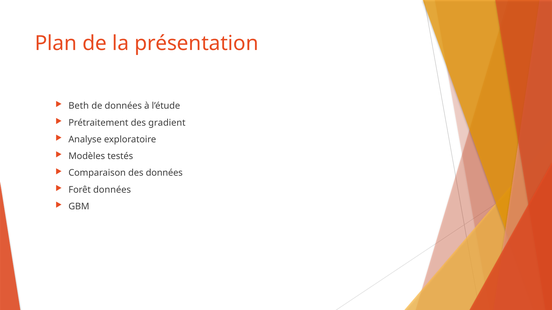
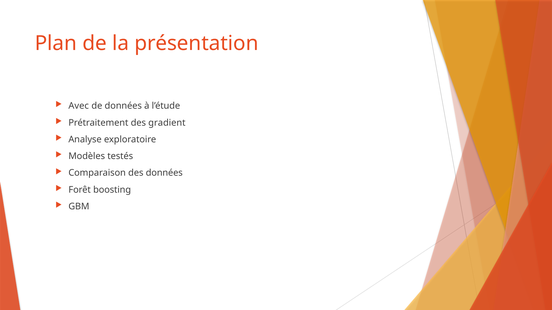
Beth: Beth -> Avec
Forêt données: données -> boosting
